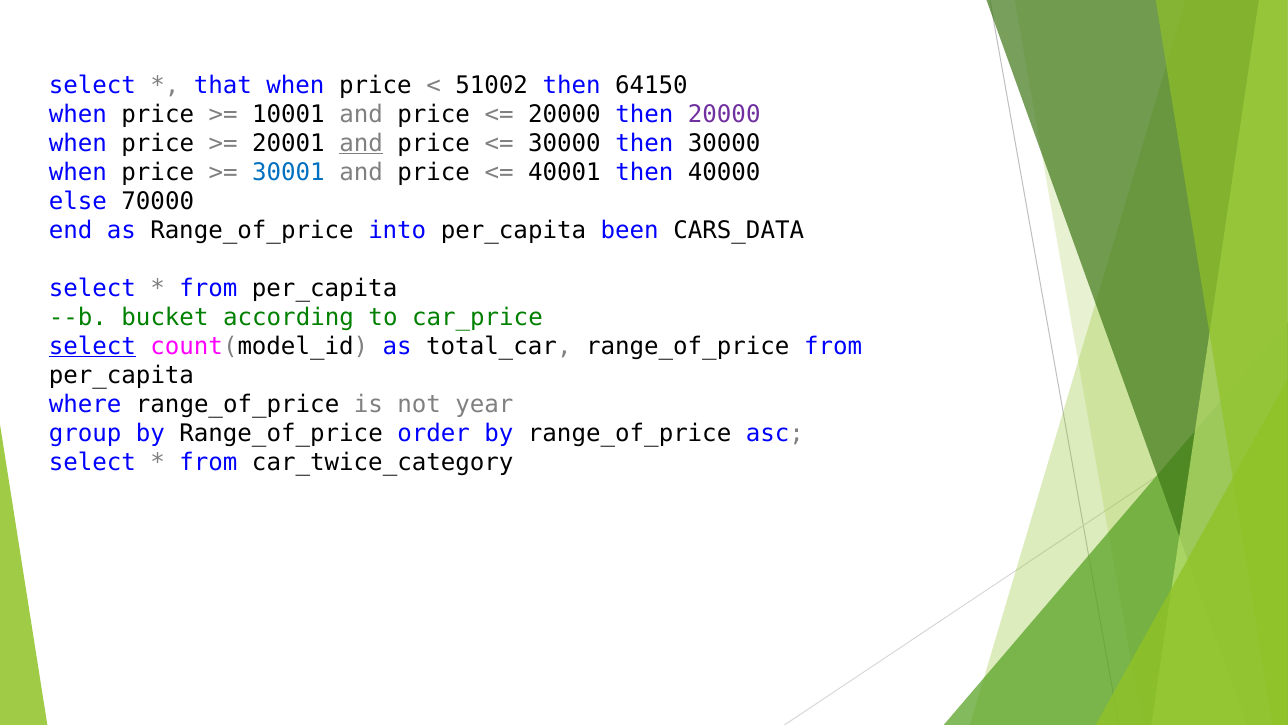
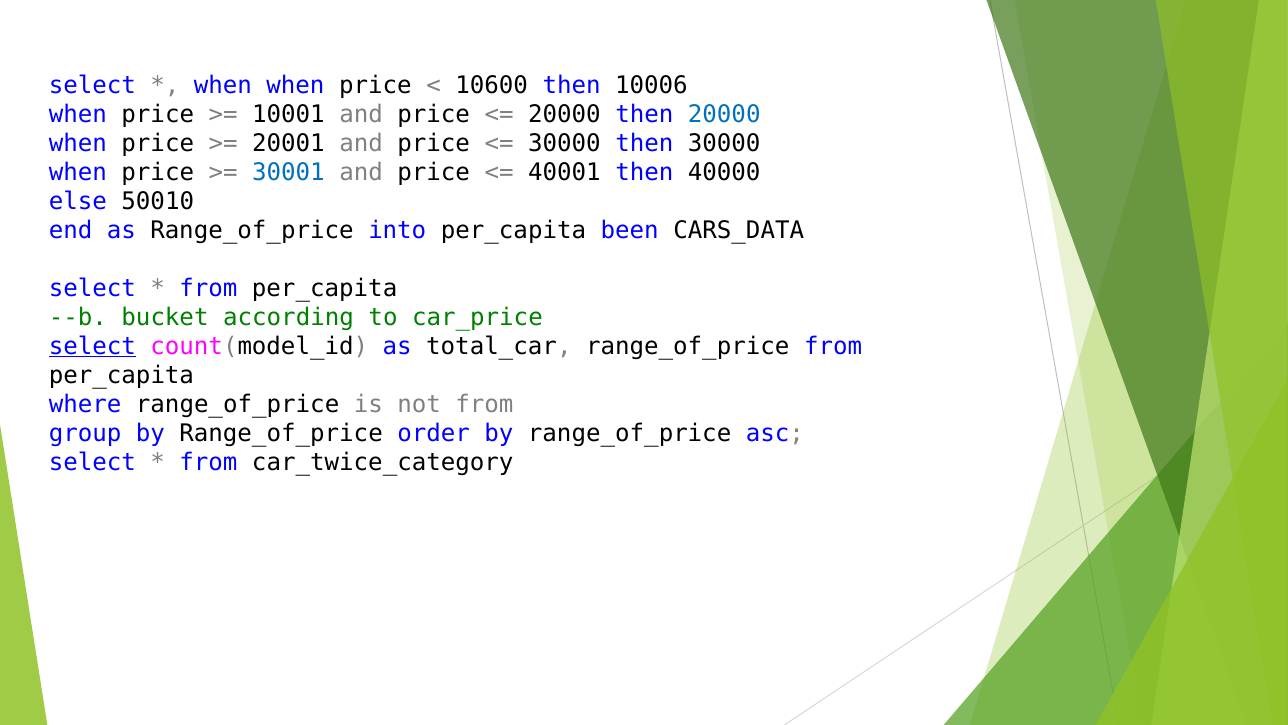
that at (223, 85): that -> when
51002: 51002 -> 10600
64150: 64150 -> 10006
20000 at (724, 114) colour: purple -> blue
and at (361, 143) underline: present -> none
70000: 70000 -> 50010
not year: year -> from
